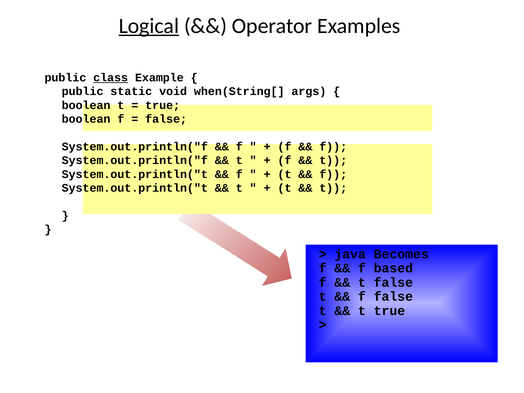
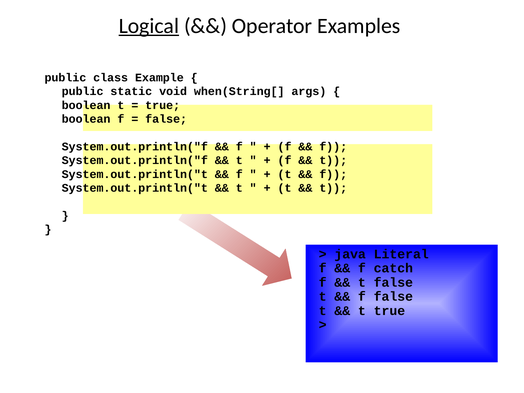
class underline: present -> none
Becomes: Becomes -> Literal
based: based -> catch
